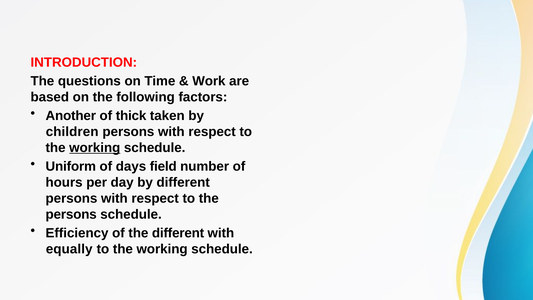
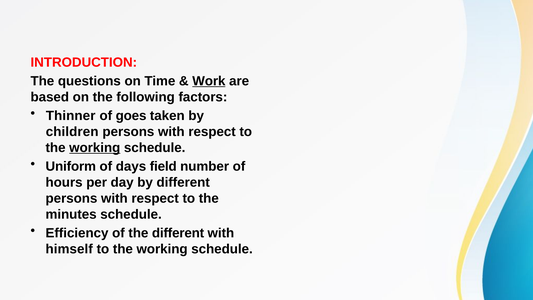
Work underline: none -> present
Another: Another -> Thinner
thick: thick -> goes
persons at (71, 214): persons -> minutes
equally: equally -> himself
